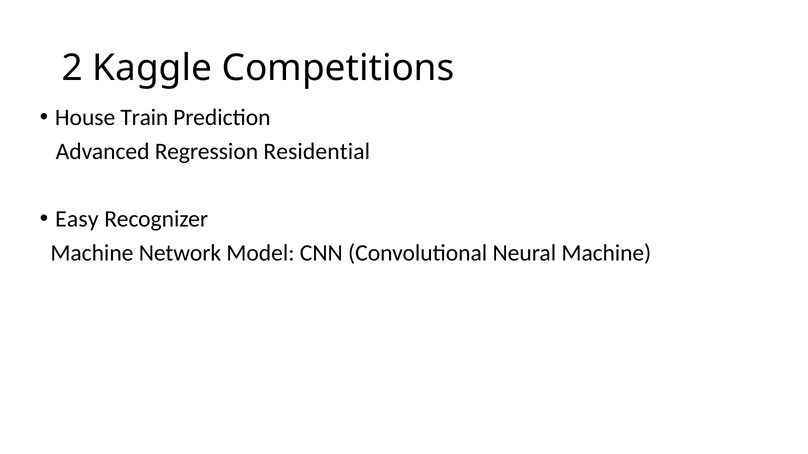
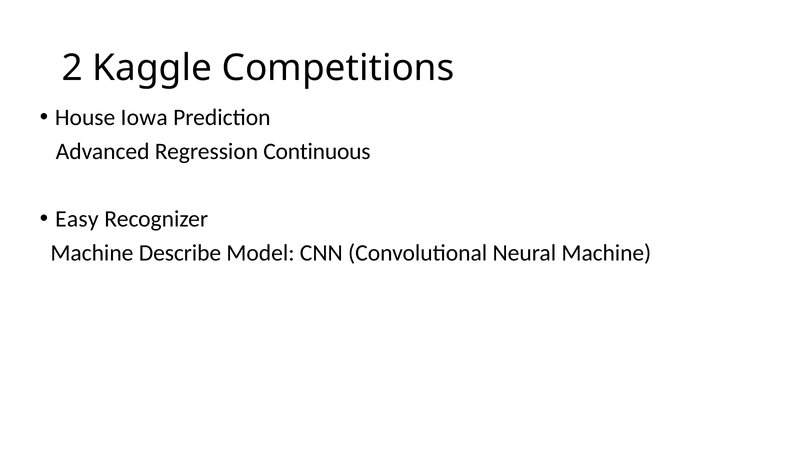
Train: Train -> Iowa
Residential: Residential -> Continuous
Network: Network -> Describe
